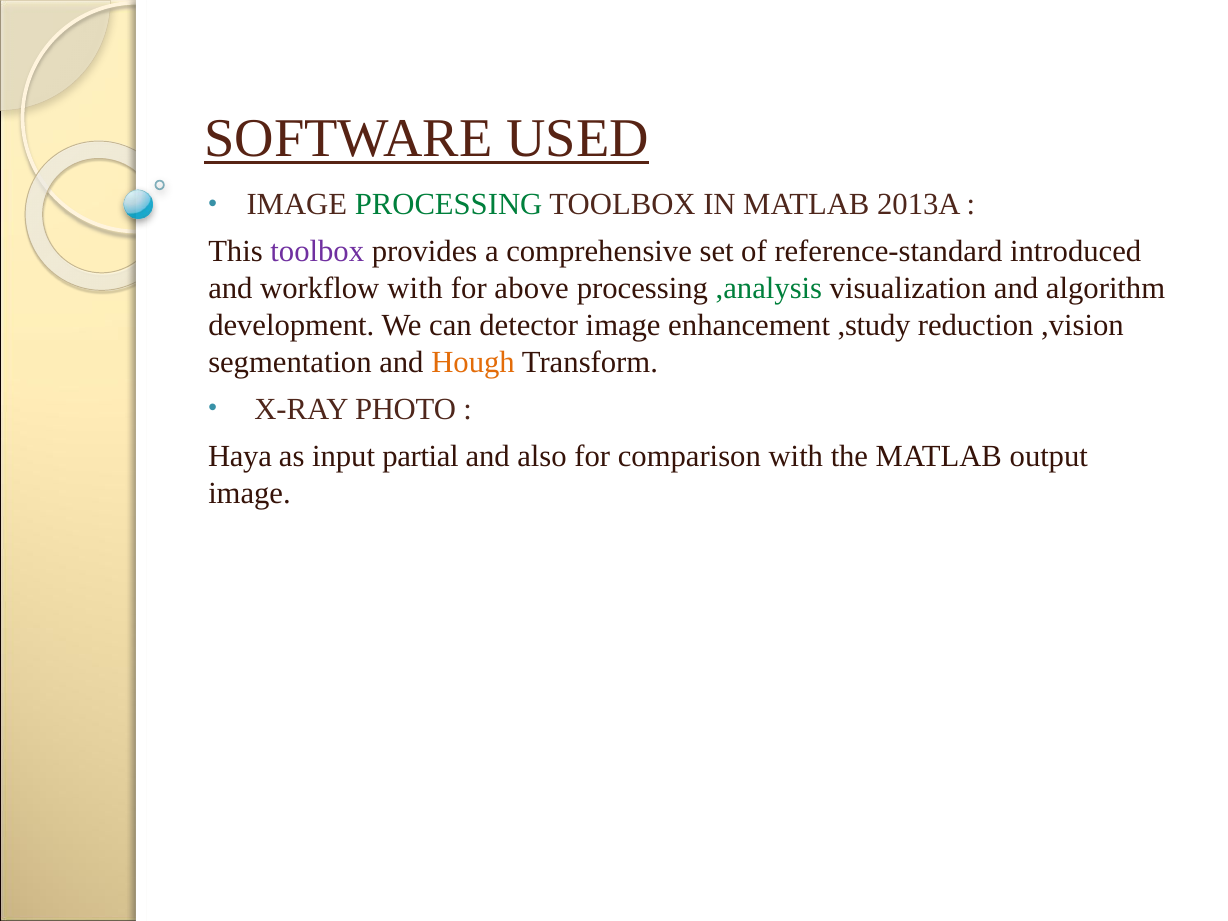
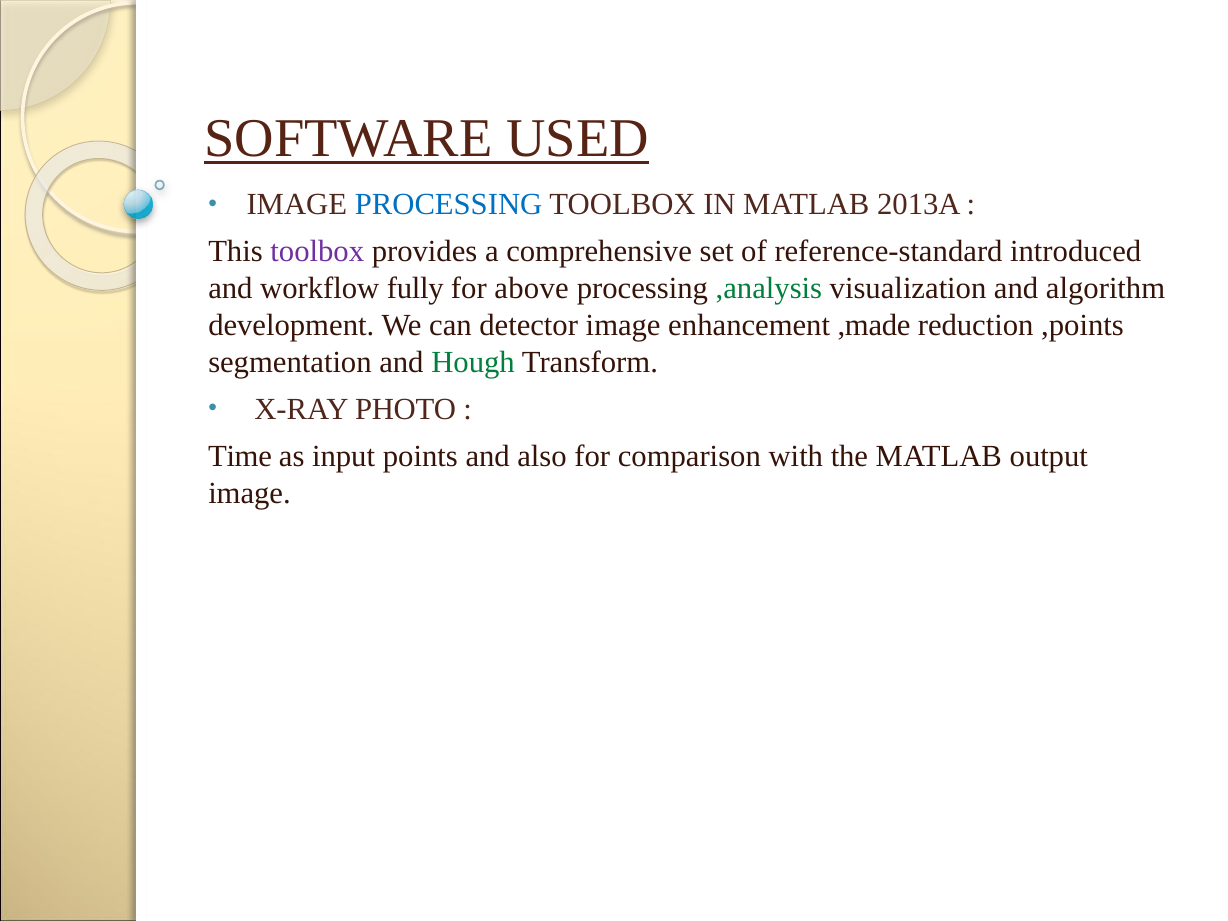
PROCESSING at (449, 205) colour: green -> blue
workflow with: with -> fully
,study: ,study -> ,made
,vision: ,vision -> ,points
Hough colour: orange -> green
Haya: Haya -> Time
partial: partial -> points
